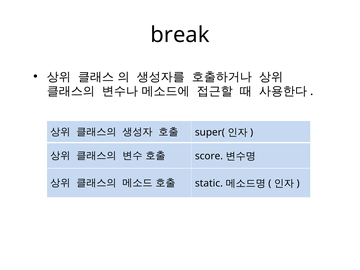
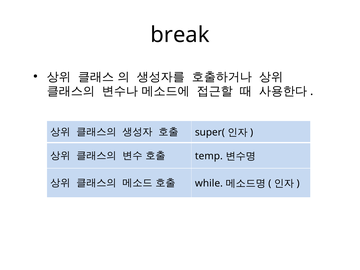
score: score -> temp
static: static -> while
